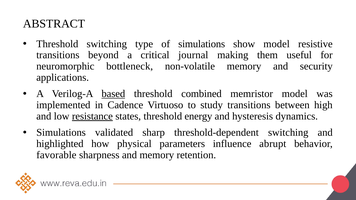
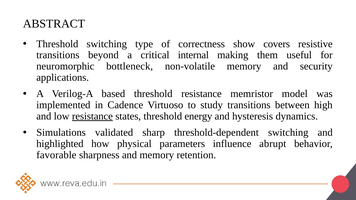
of simulations: simulations -> correctness
show model: model -> covers
journal: journal -> internal
based underline: present -> none
threshold combined: combined -> resistance
